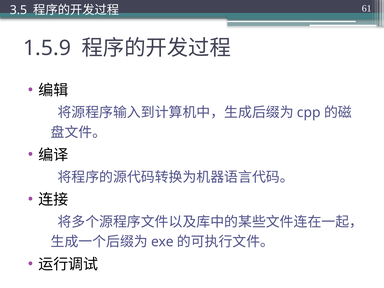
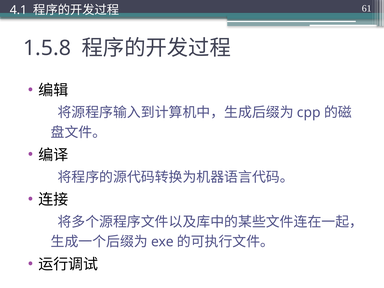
3.5: 3.5 -> 4.1
1.5.9: 1.5.9 -> 1.5.8
